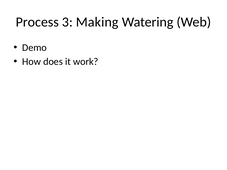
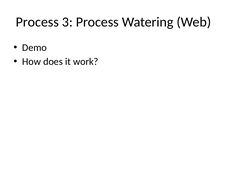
3 Making: Making -> Process
